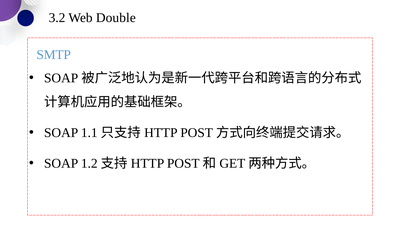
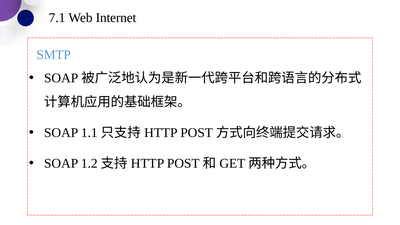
3.2: 3.2 -> 7.1
Double: Double -> Internet
